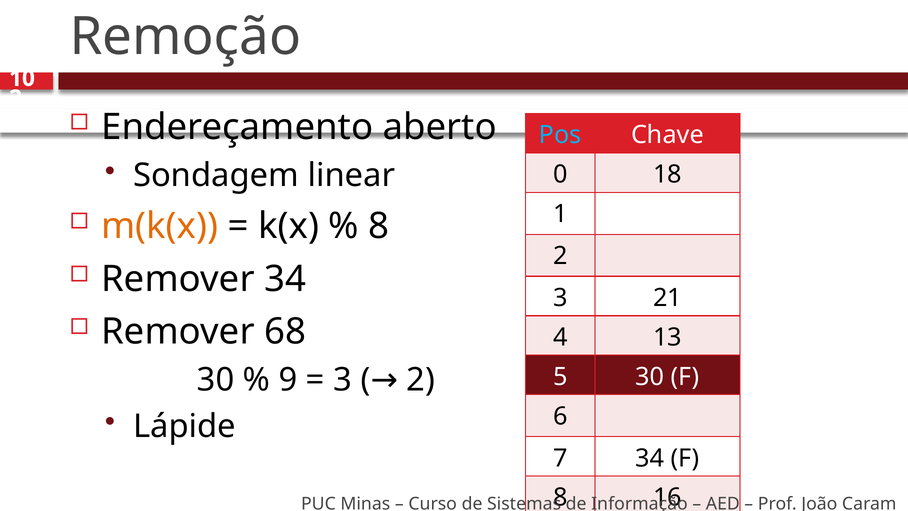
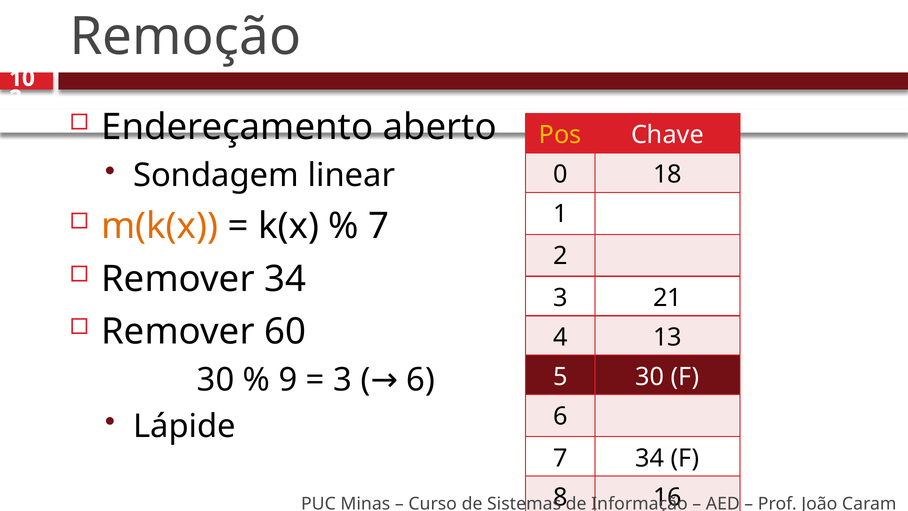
Pos colour: light blue -> yellow
8 at (379, 226): 8 -> 7
68: 68 -> 60
2 at (421, 380): 2 -> 6
